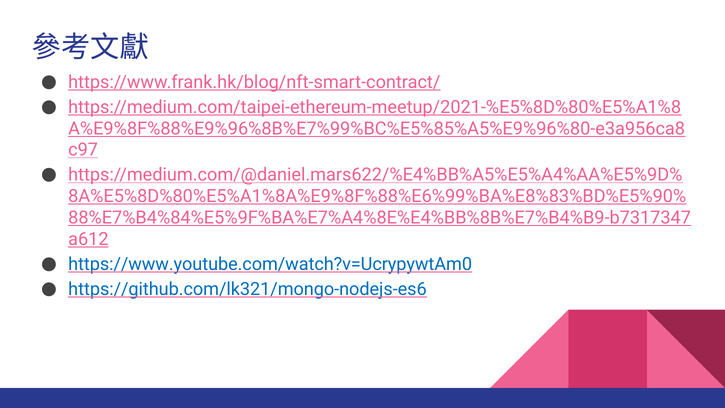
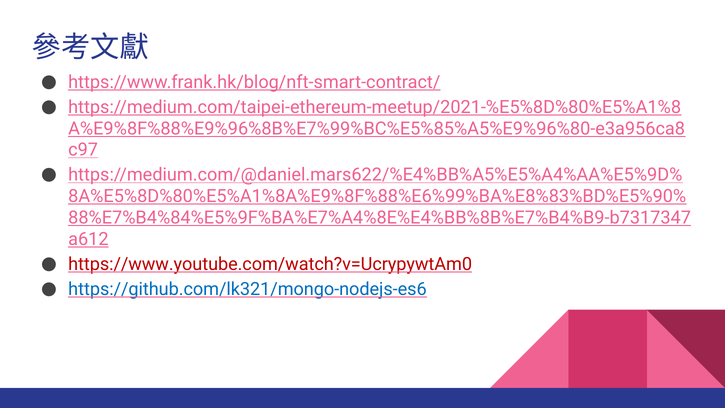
https://www.youtube.com/watch?v=UcrypywtAm0 colour: blue -> red
